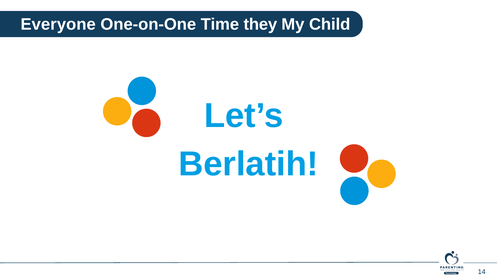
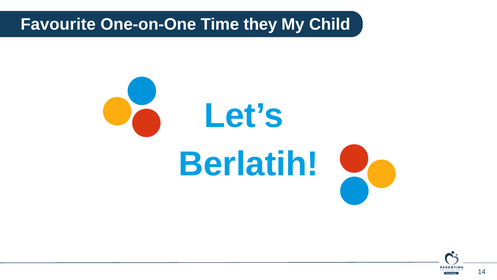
Everyone: Everyone -> Favourite
